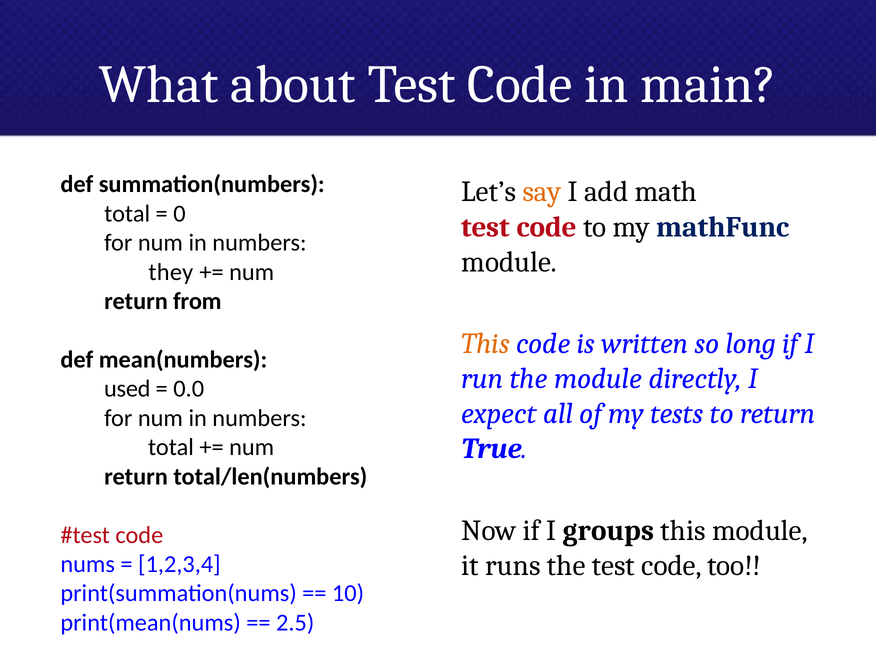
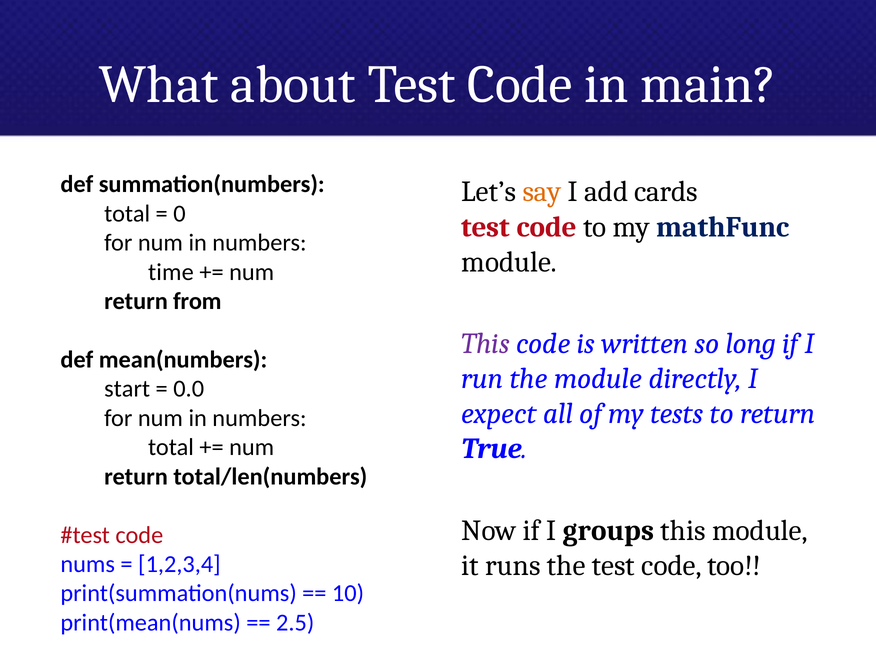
math: math -> cards
they: they -> time
This at (486, 344) colour: orange -> purple
used: used -> start
